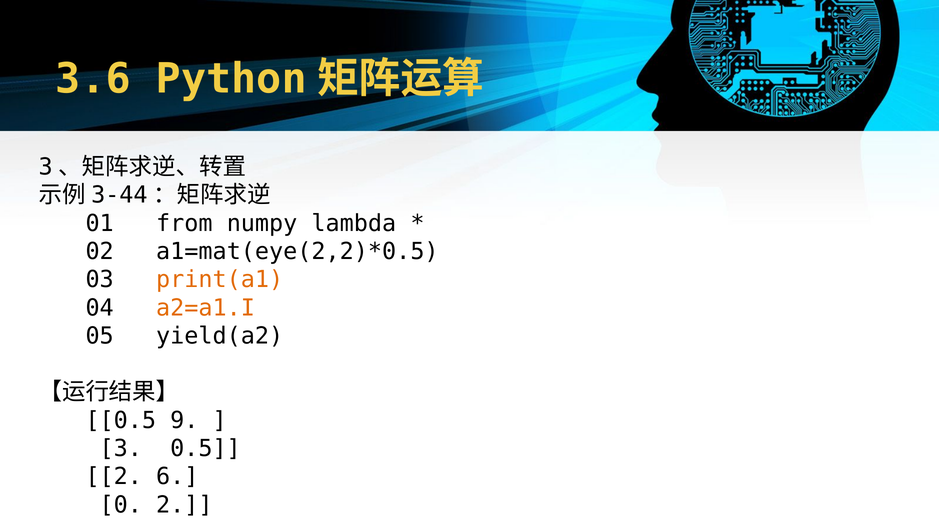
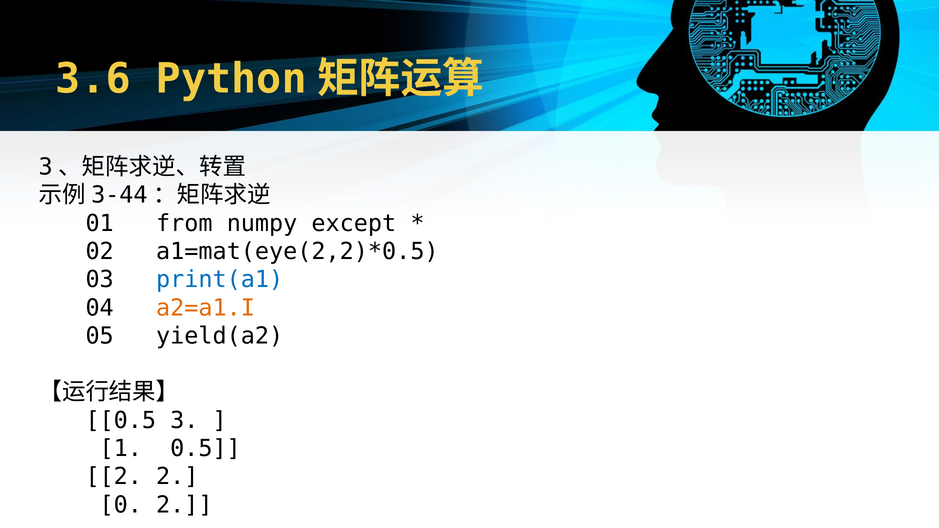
lambda: lambda -> except
print(a1 colour: orange -> blue
9: 9 -> 3
3: 3 -> 1
2 6: 6 -> 2
